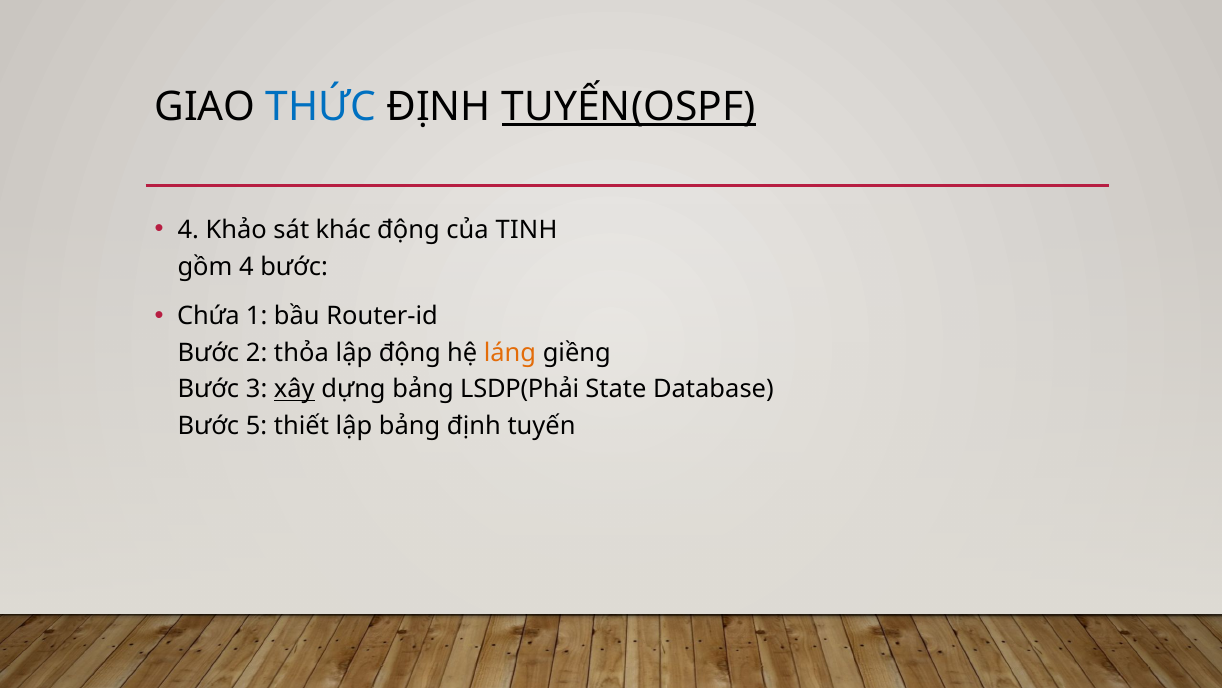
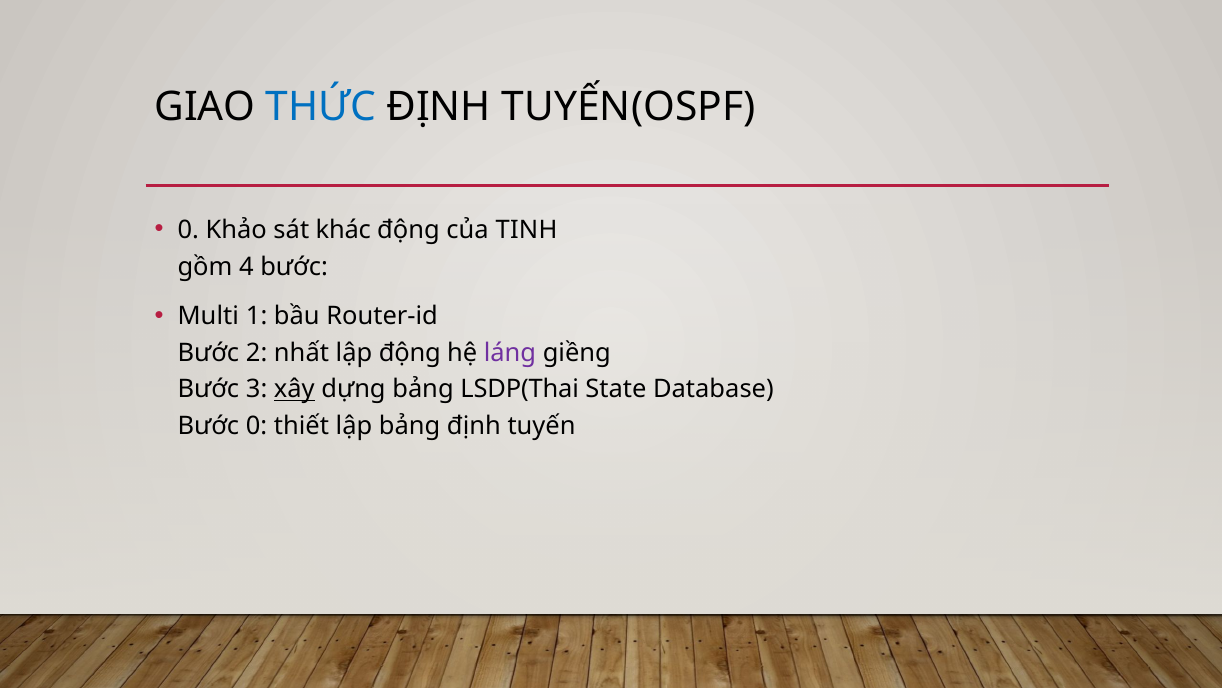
TUYẾN(OSPF underline: present -> none
4 at (188, 230): 4 -> 0
Chứa: Chứa -> Multi
thỏa: thỏa -> nhất
láng colour: orange -> purple
LSDP(Phải: LSDP(Phải -> LSDP(Thai
Bước 5: 5 -> 0
